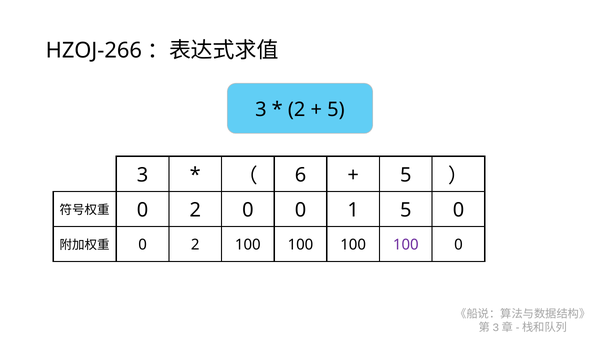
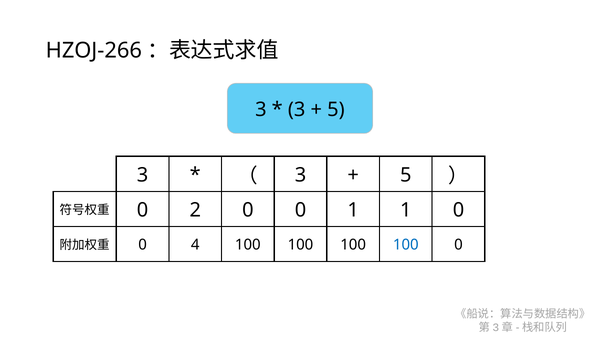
2 at (297, 110): 2 -> 3
6 at (301, 175): 6 -> 3
1 5: 5 -> 1
2 at (195, 244): 2 -> 4
100 at (406, 244) colour: purple -> blue
